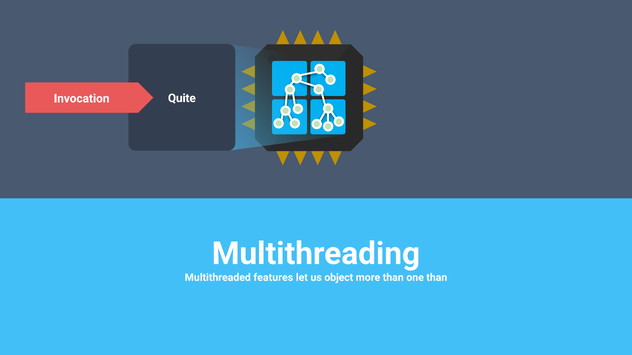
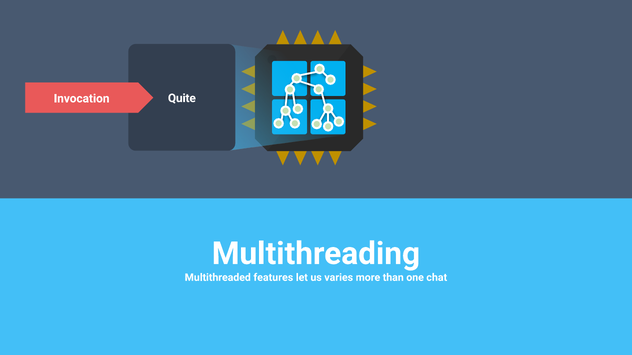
object: object -> varies
one than: than -> chat
